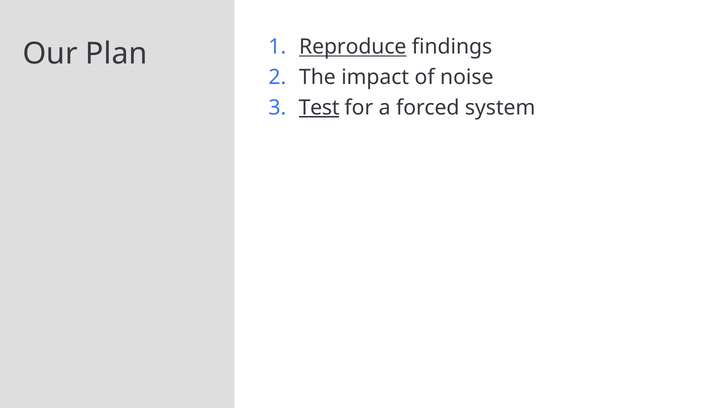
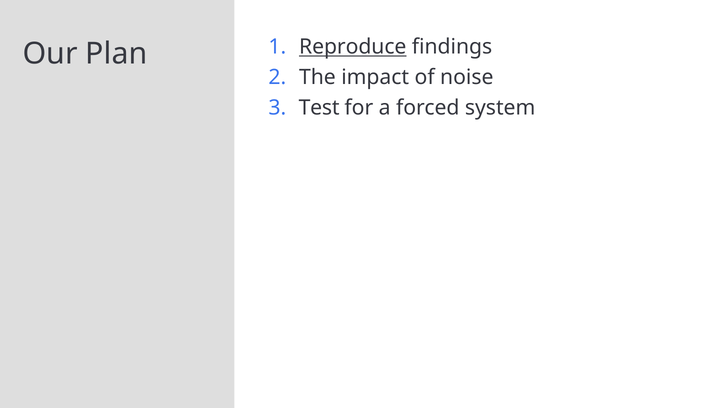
Test underline: present -> none
